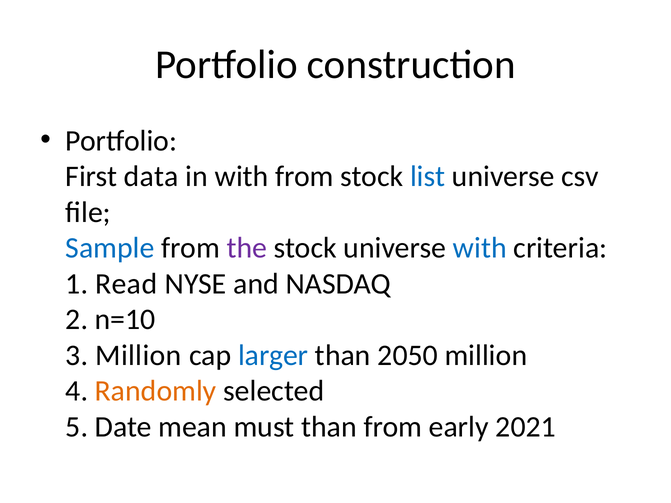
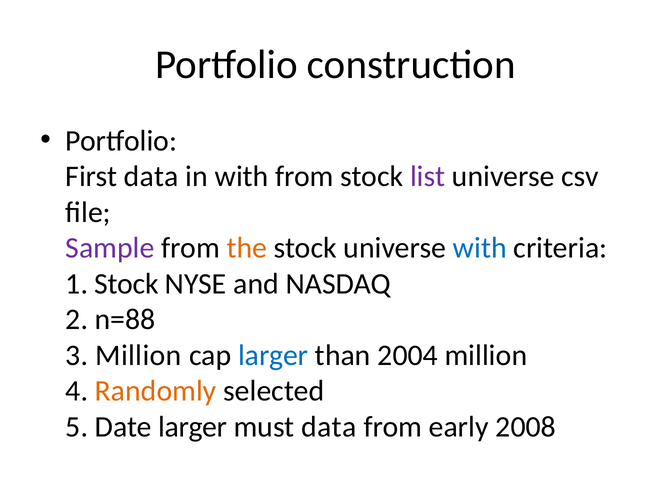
list colour: blue -> purple
Sample colour: blue -> purple
the colour: purple -> orange
1 Read: Read -> Stock
n=10: n=10 -> n=88
2050: 2050 -> 2004
Date mean: mean -> larger
must than: than -> data
2021: 2021 -> 2008
